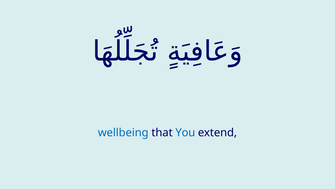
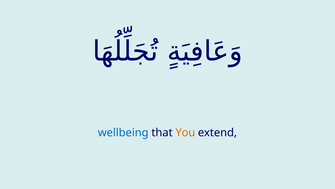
You colour: blue -> orange
